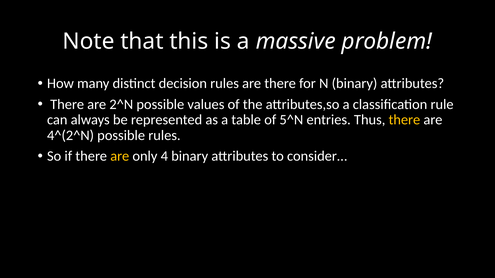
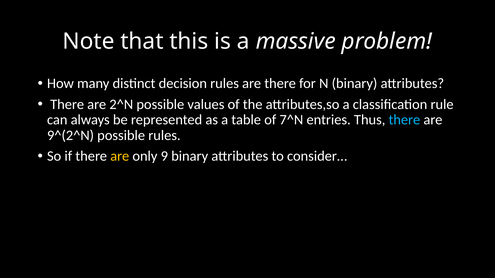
5^N: 5^N -> 7^N
there at (404, 120) colour: yellow -> light blue
4^(2^N: 4^(2^N -> 9^(2^N
4: 4 -> 9
